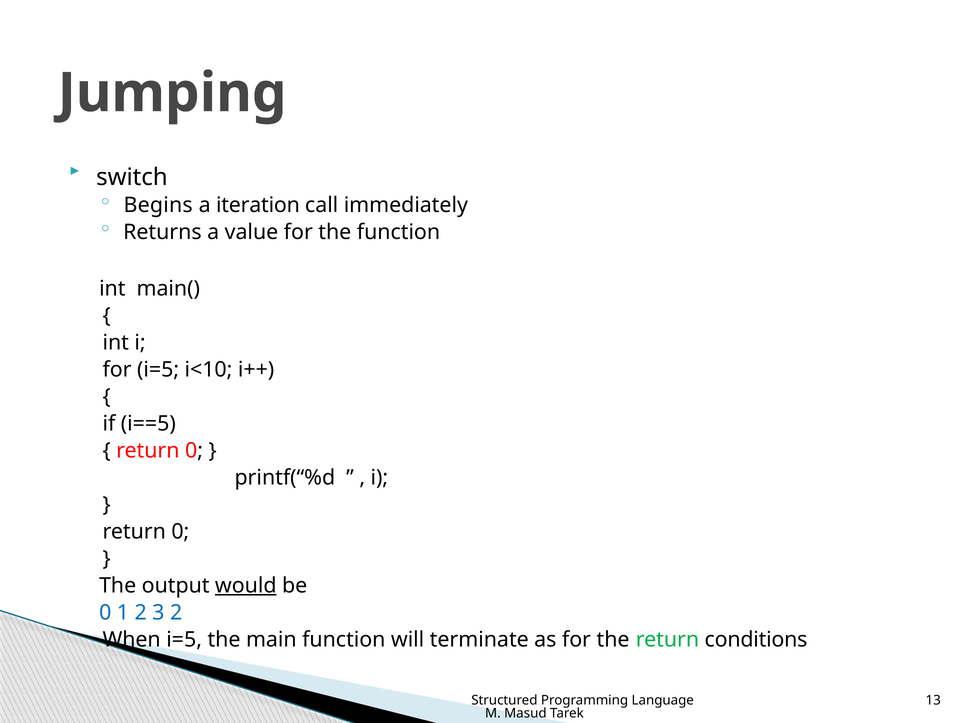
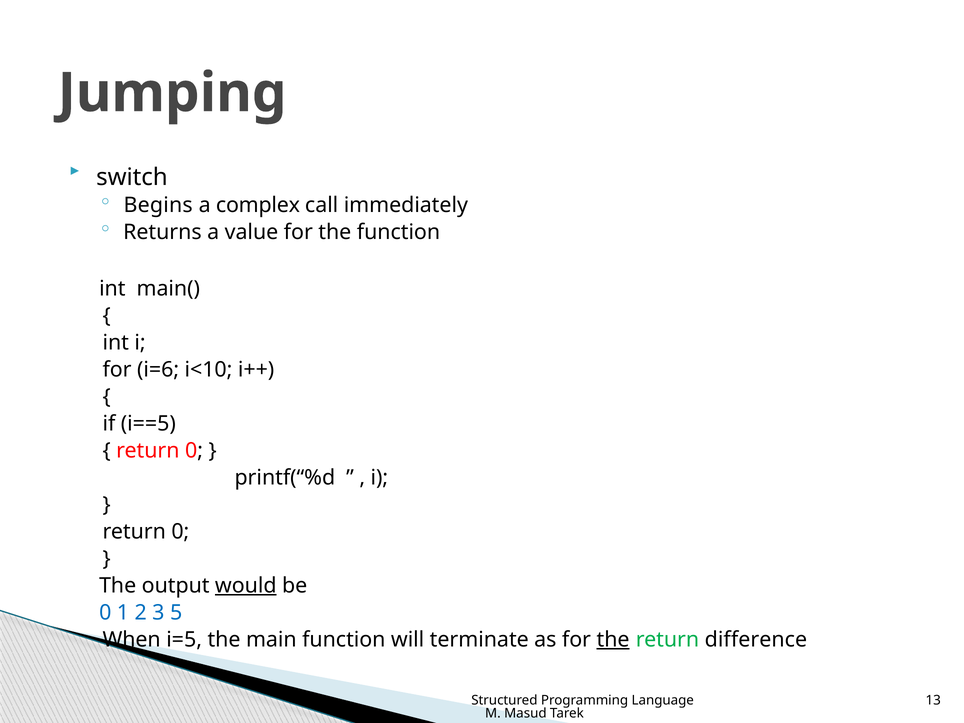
iteration: iteration -> complex
for i=5: i=5 -> i=6
3 2: 2 -> 5
the at (613, 639) underline: none -> present
conditions: conditions -> difference
